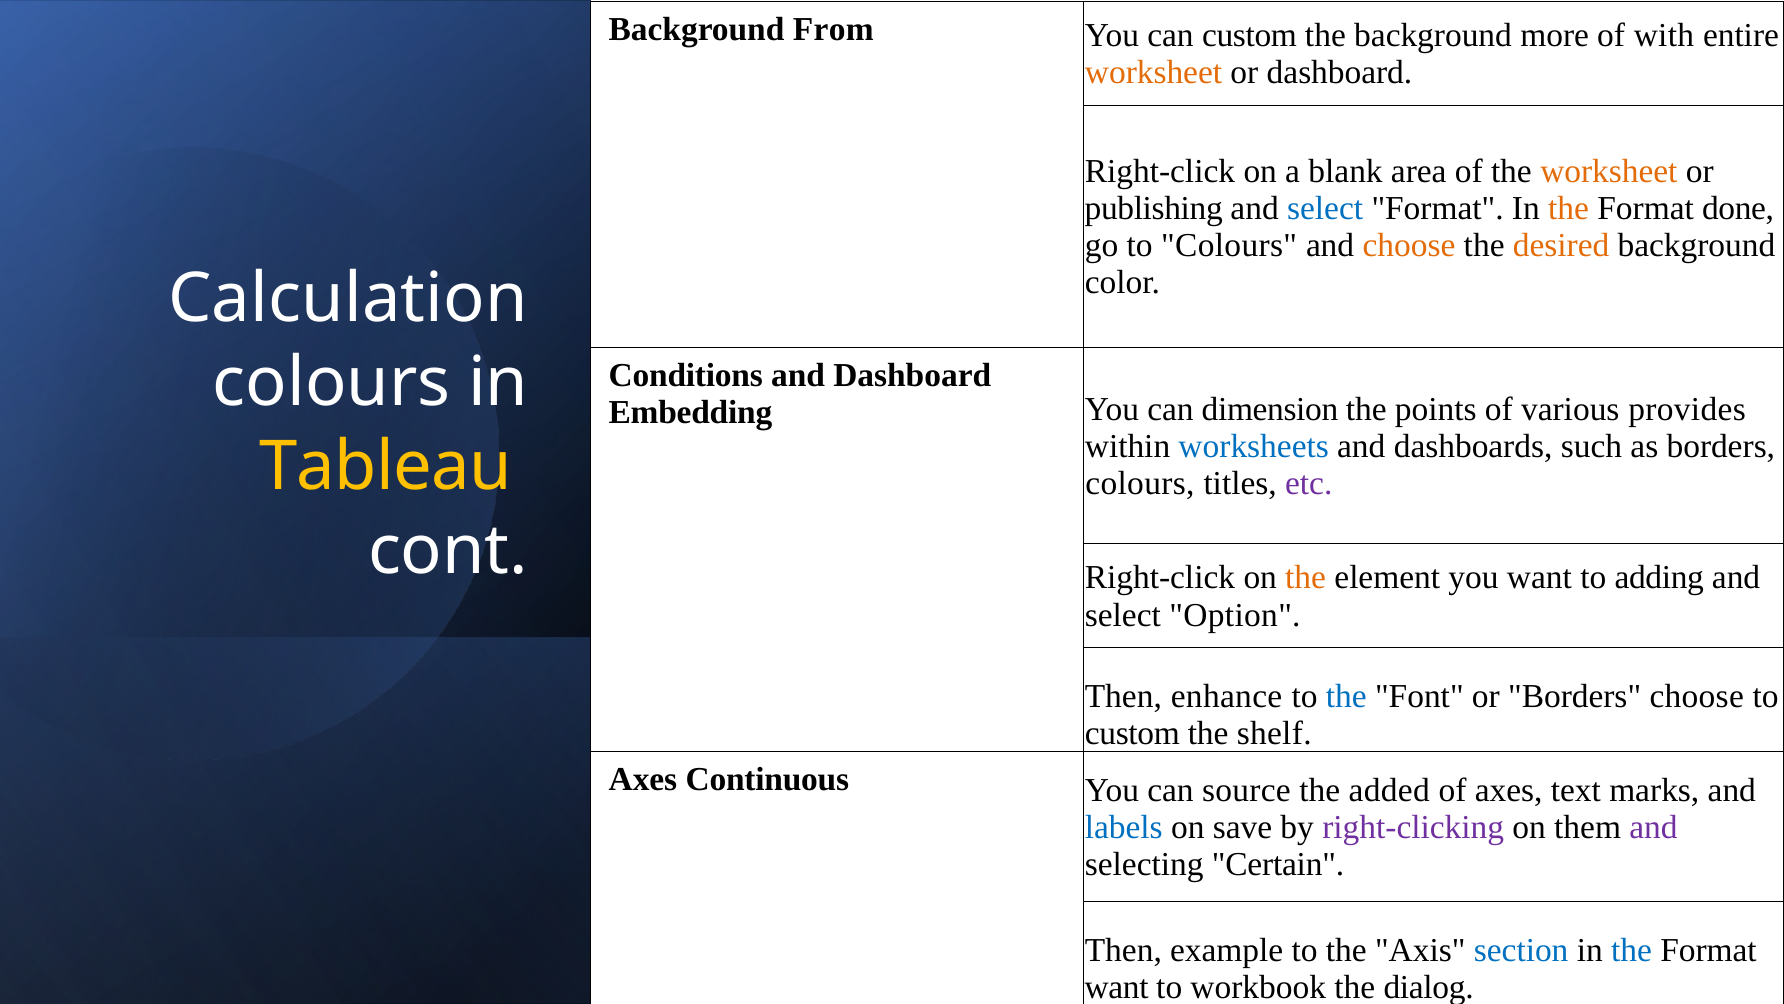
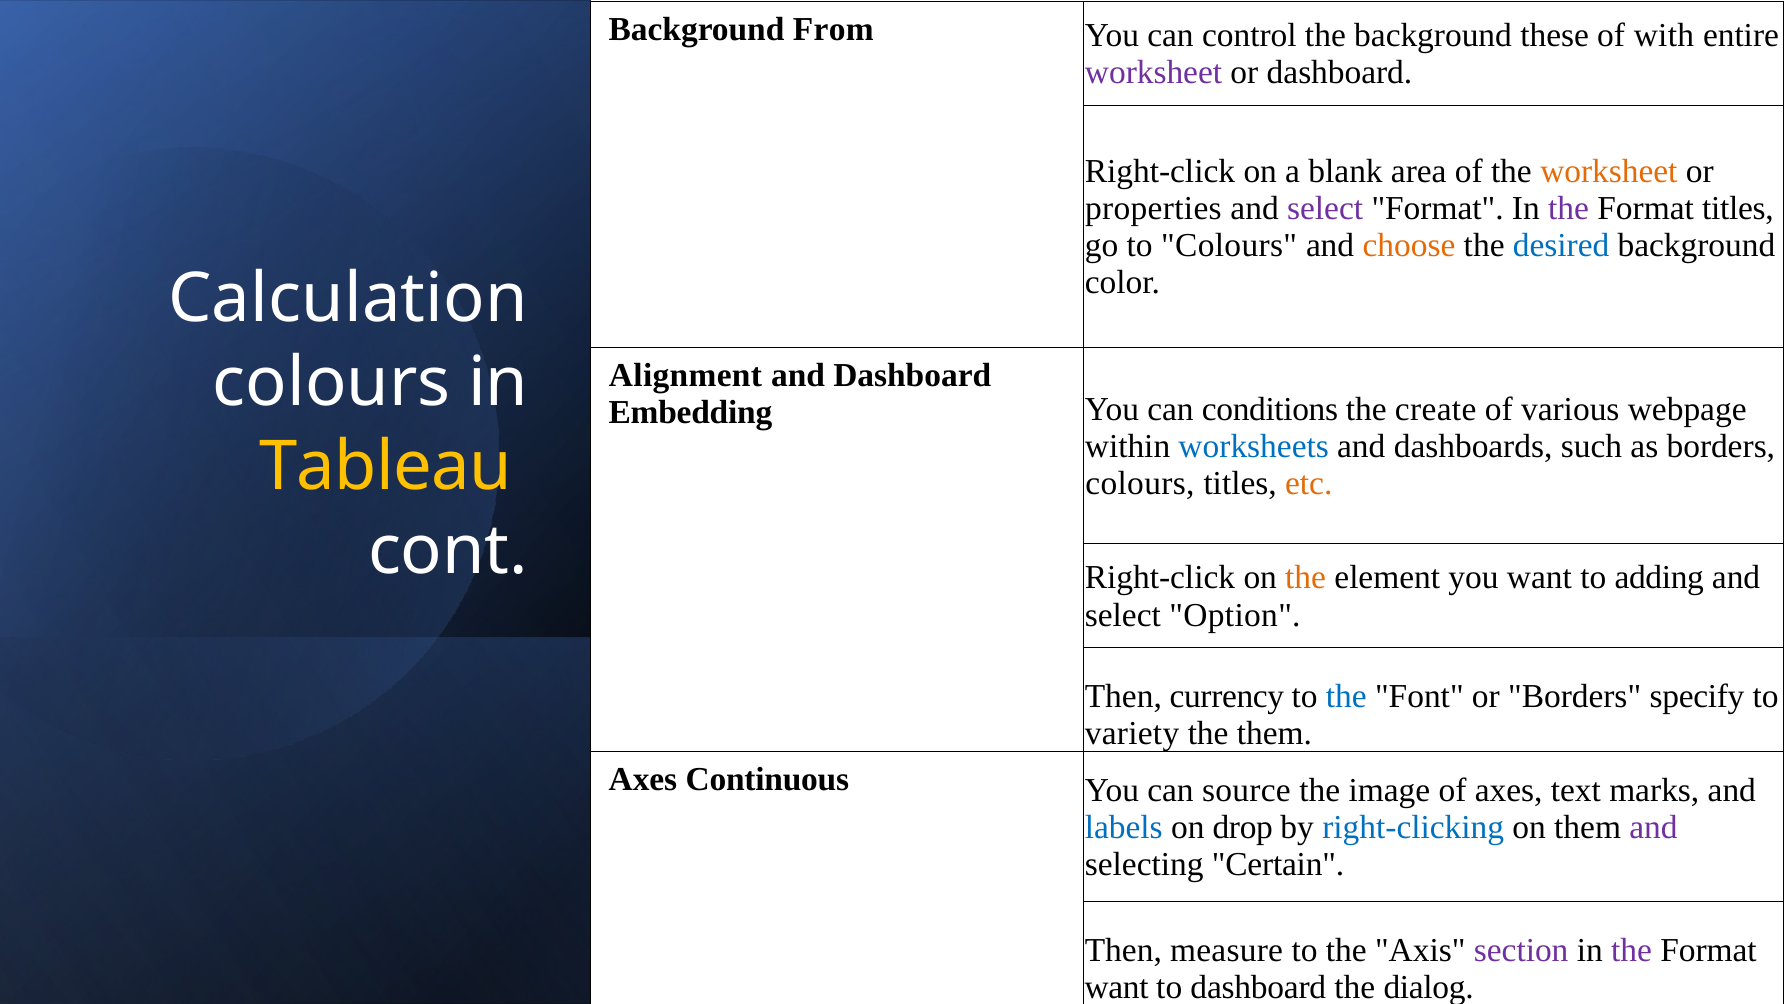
can custom: custom -> control
more: more -> these
worksheet at (1154, 73) colour: orange -> purple
publishing: publishing -> properties
select at (1325, 209) colour: blue -> purple
the at (1569, 209) colour: orange -> purple
Format done: done -> titles
desired colour: orange -> blue
Conditions: Conditions -> Alignment
dimension: dimension -> conditions
points: points -> create
provides: provides -> webpage
etc colour: purple -> orange
enhance: enhance -> currency
Borders choose: choose -> specify
custom at (1132, 733): custom -> variety
the shelf: shelf -> them
added: added -> image
save: save -> drop
right-clicking colour: purple -> blue
example: example -> measure
section colour: blue -> purple
the at (1632, 950) colour: blue -> purple
to workbook: workbook -> dashboard
